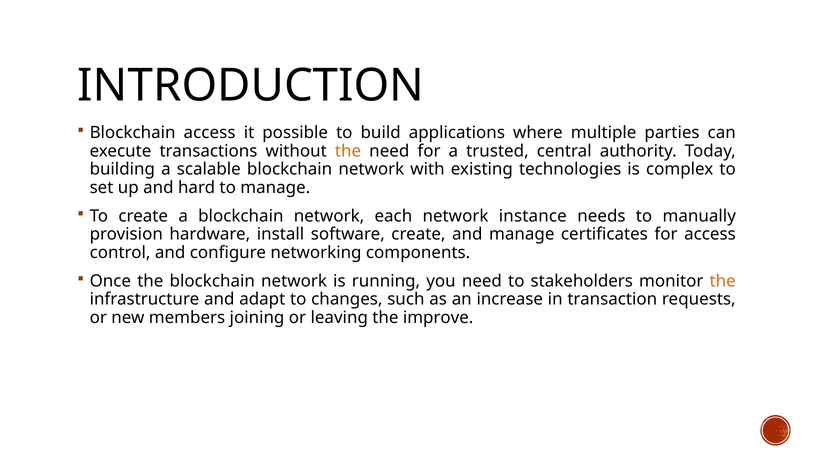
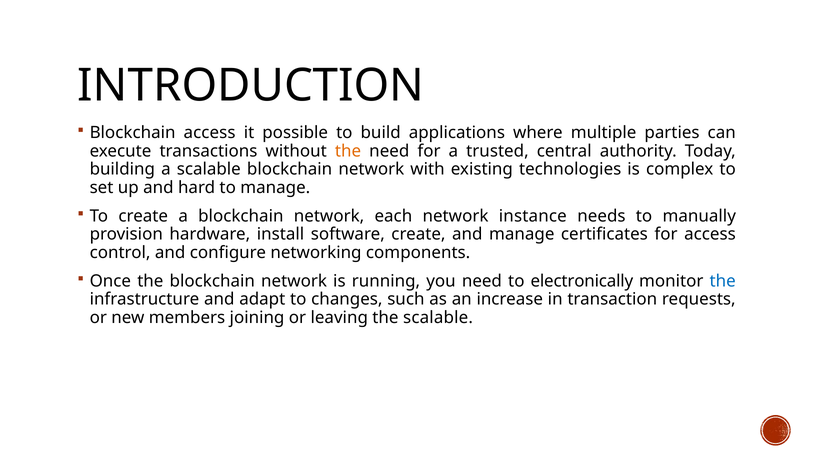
stakeholders: stakeholders -> electronically
the at (723, 281) colour: orange -> blue
the improve: improve -> scalable
